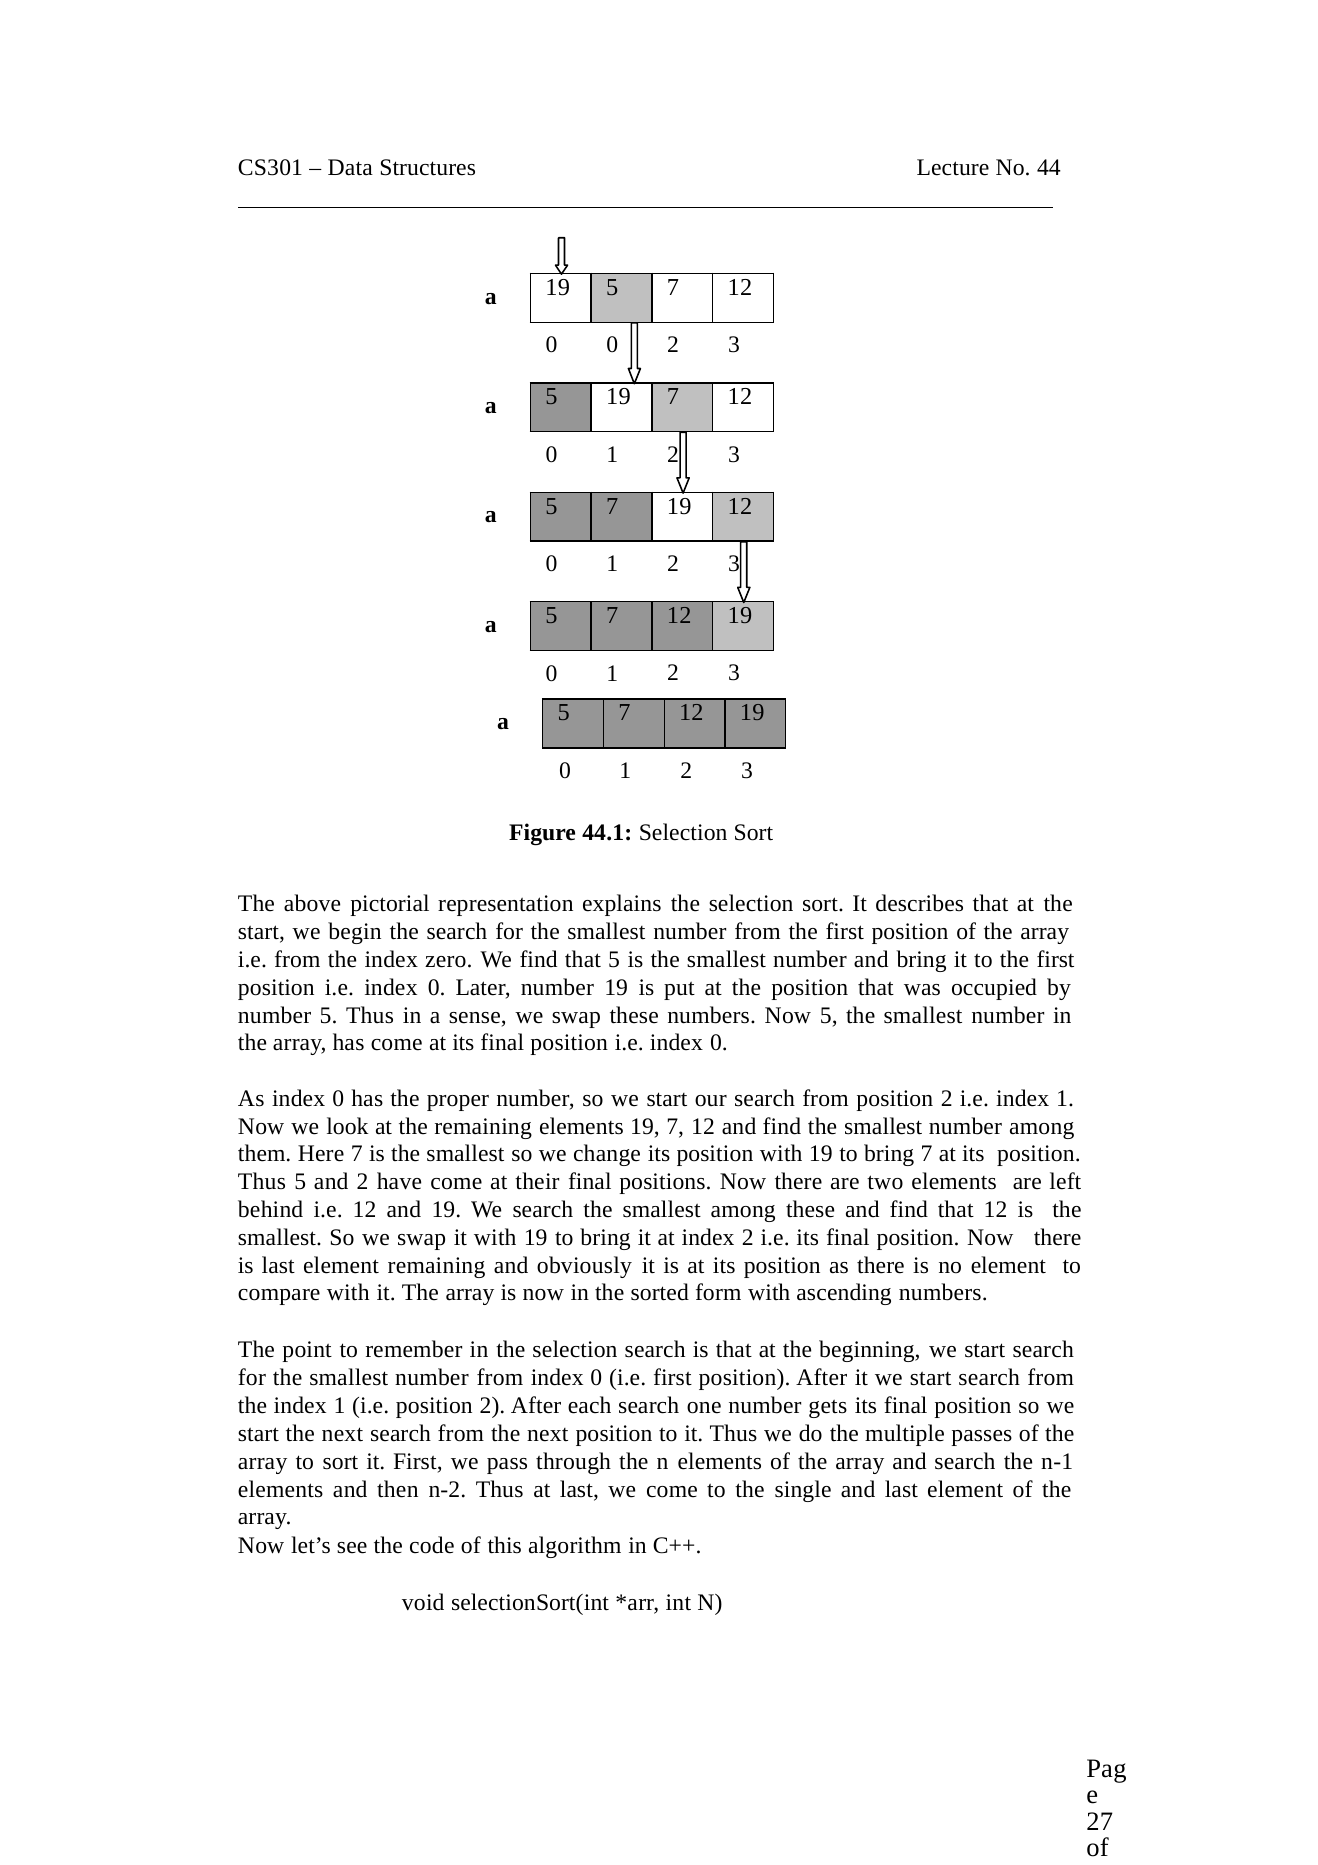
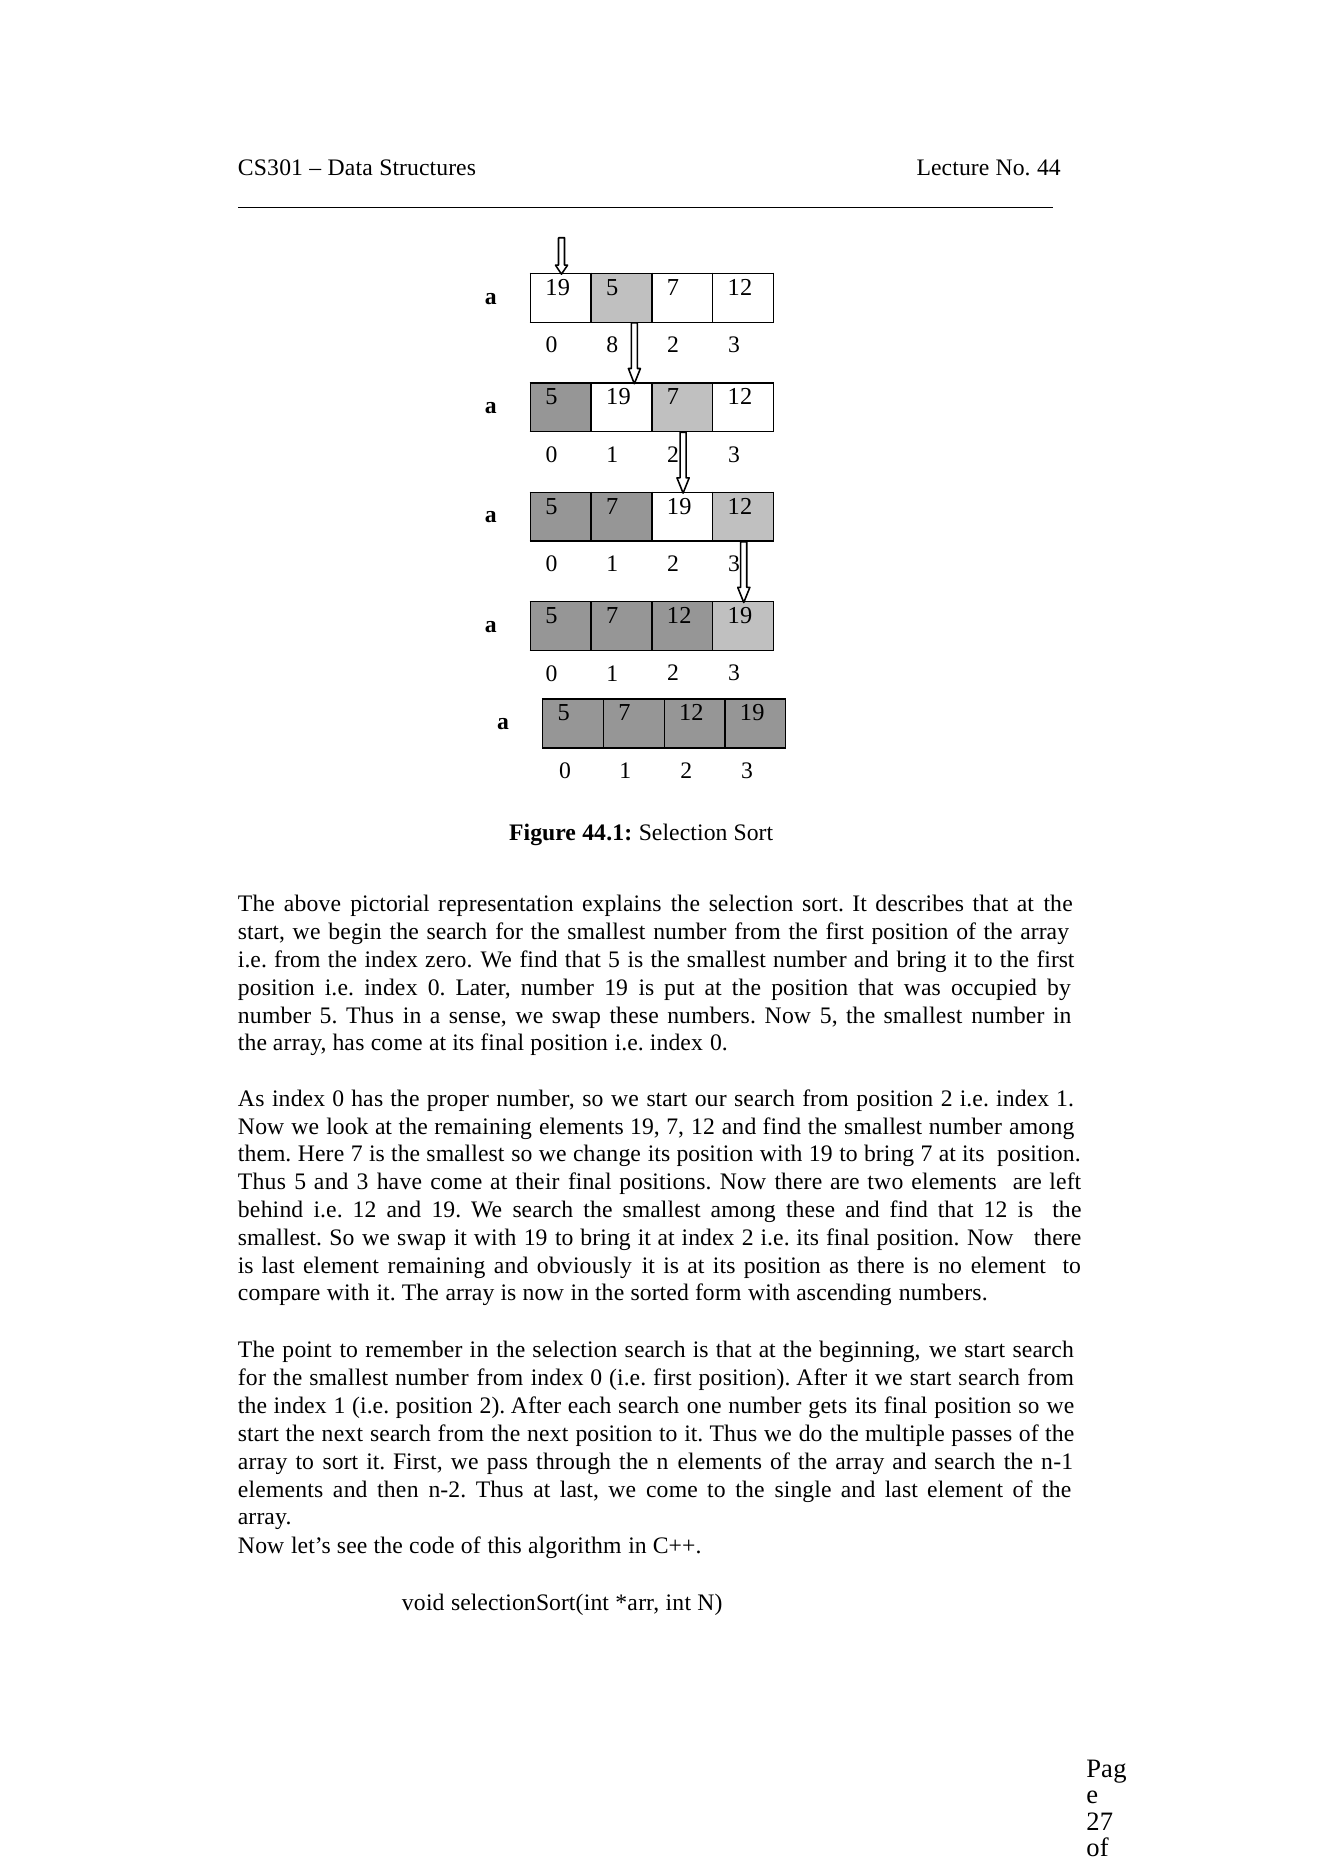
0 0: 0 -> 8
and 2: 2 -> 3
